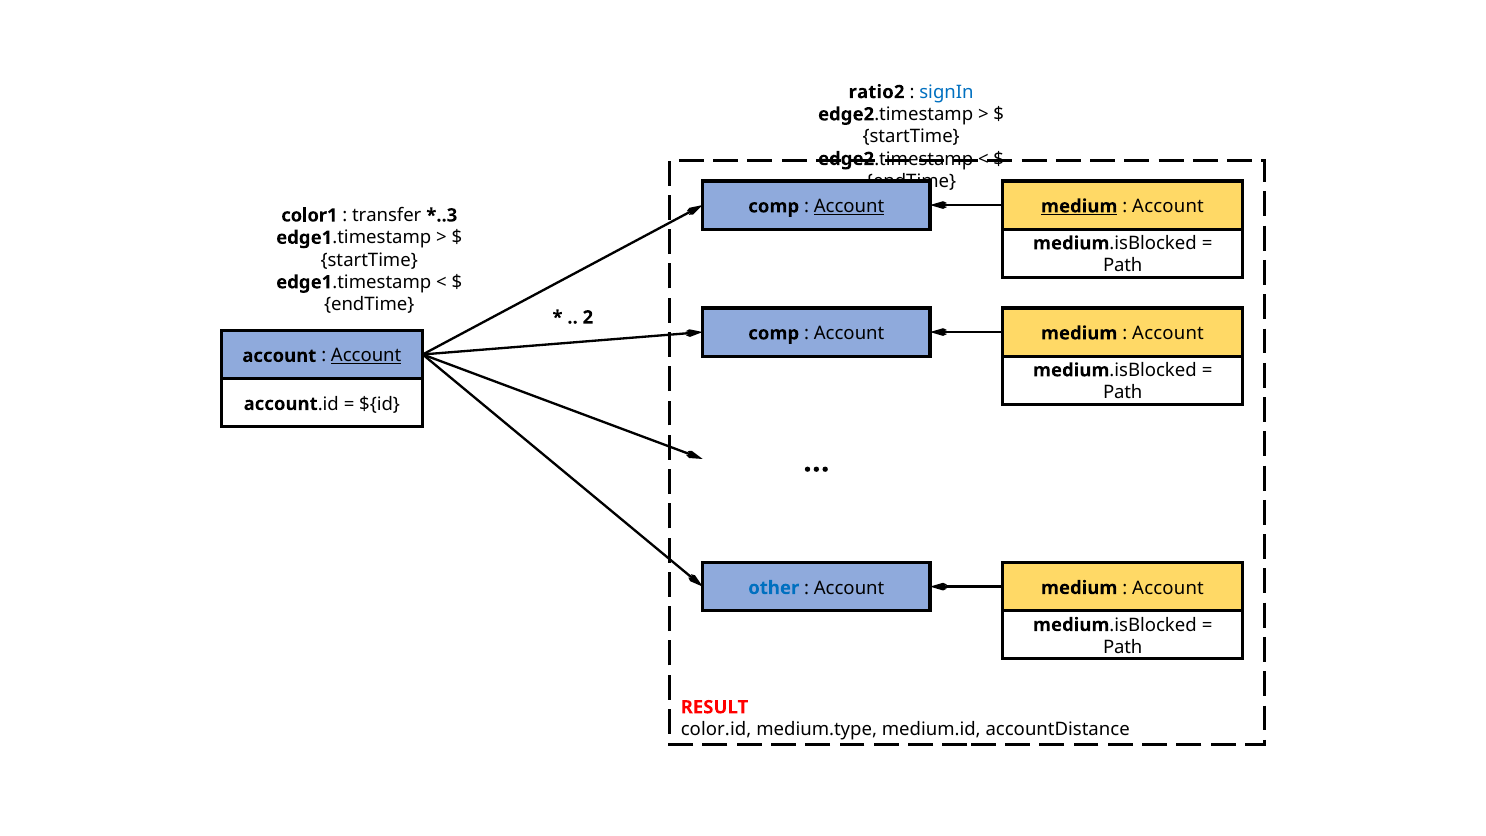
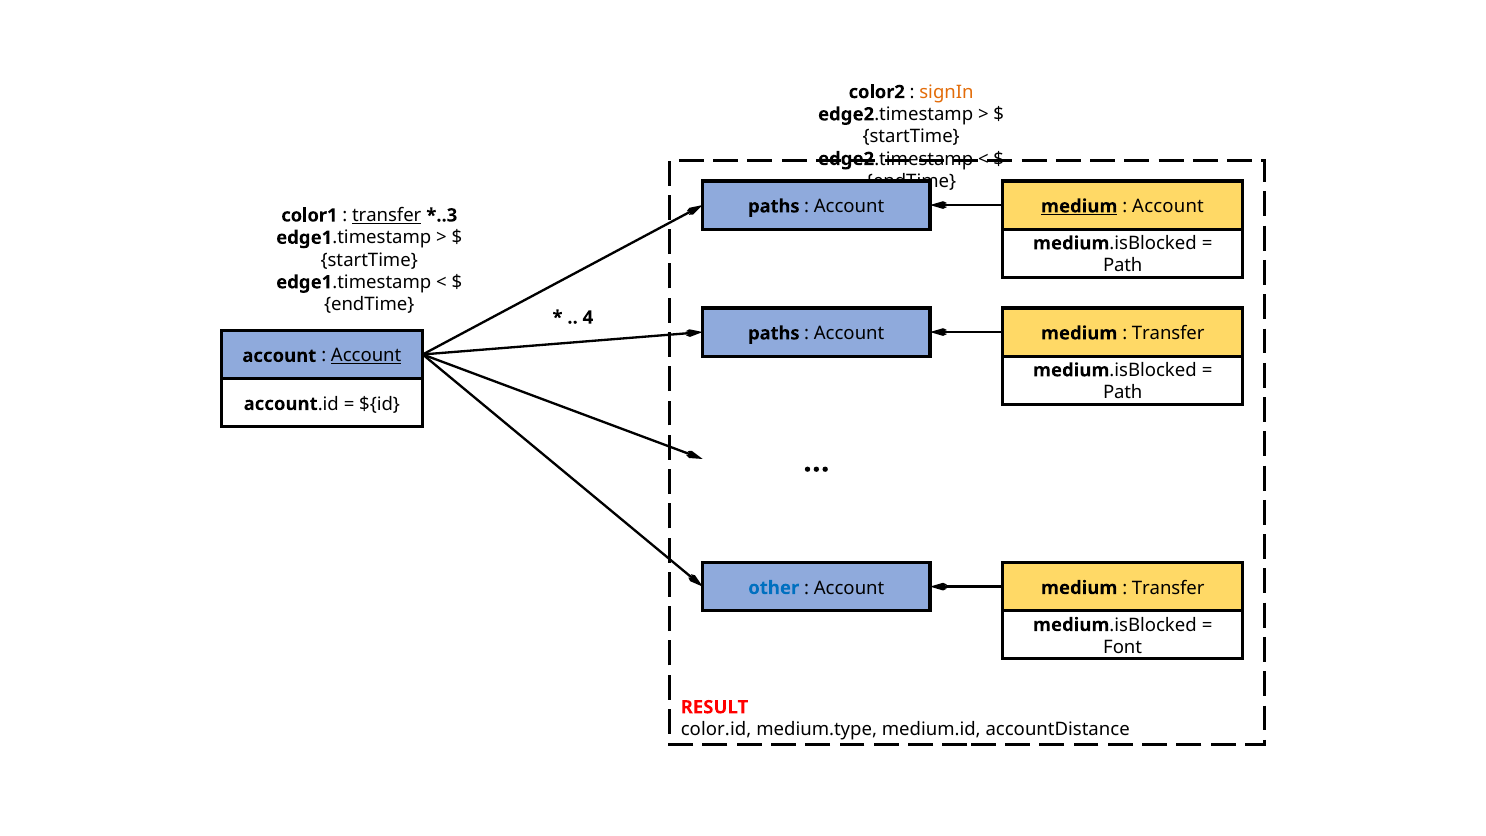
ratio2: ratio2 -> color2
signIn colour: blue -> orange
comp at (774, 206): comp -> paths
Account at (849, 206) underline: present -> none
transfer at (387, 215) underline: none -> present
2: 2 -> 4
comp at (774, 333): comp -> paths
Account at (1168, 333): Account -> Transfer
Account at (1168, 588): Account -> Transfer
Path at (1123, 647): Path -> Font
